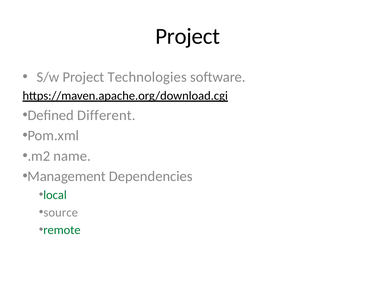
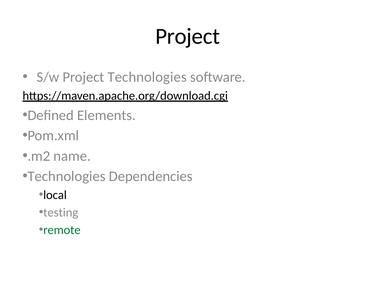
Different: Different -> Elements
Management at (67, 177): Management -> Technologies
local colour: green -> black
source: source -> testing
